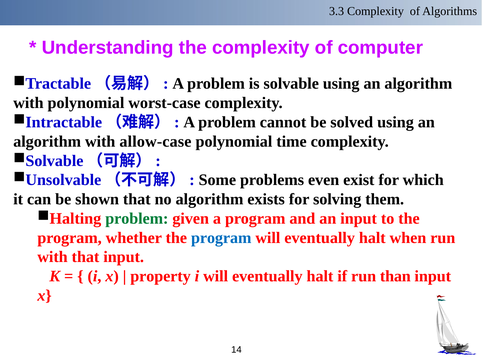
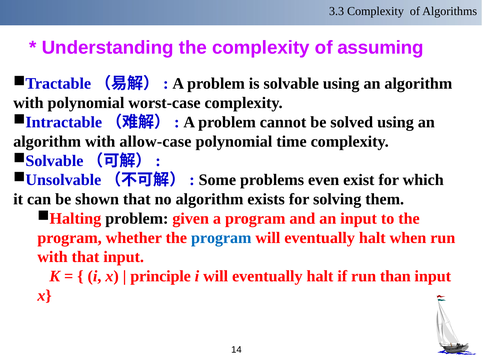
computer: computer -> assuming
problem at (137, 219) colour: green -> black
property: property -> principle
